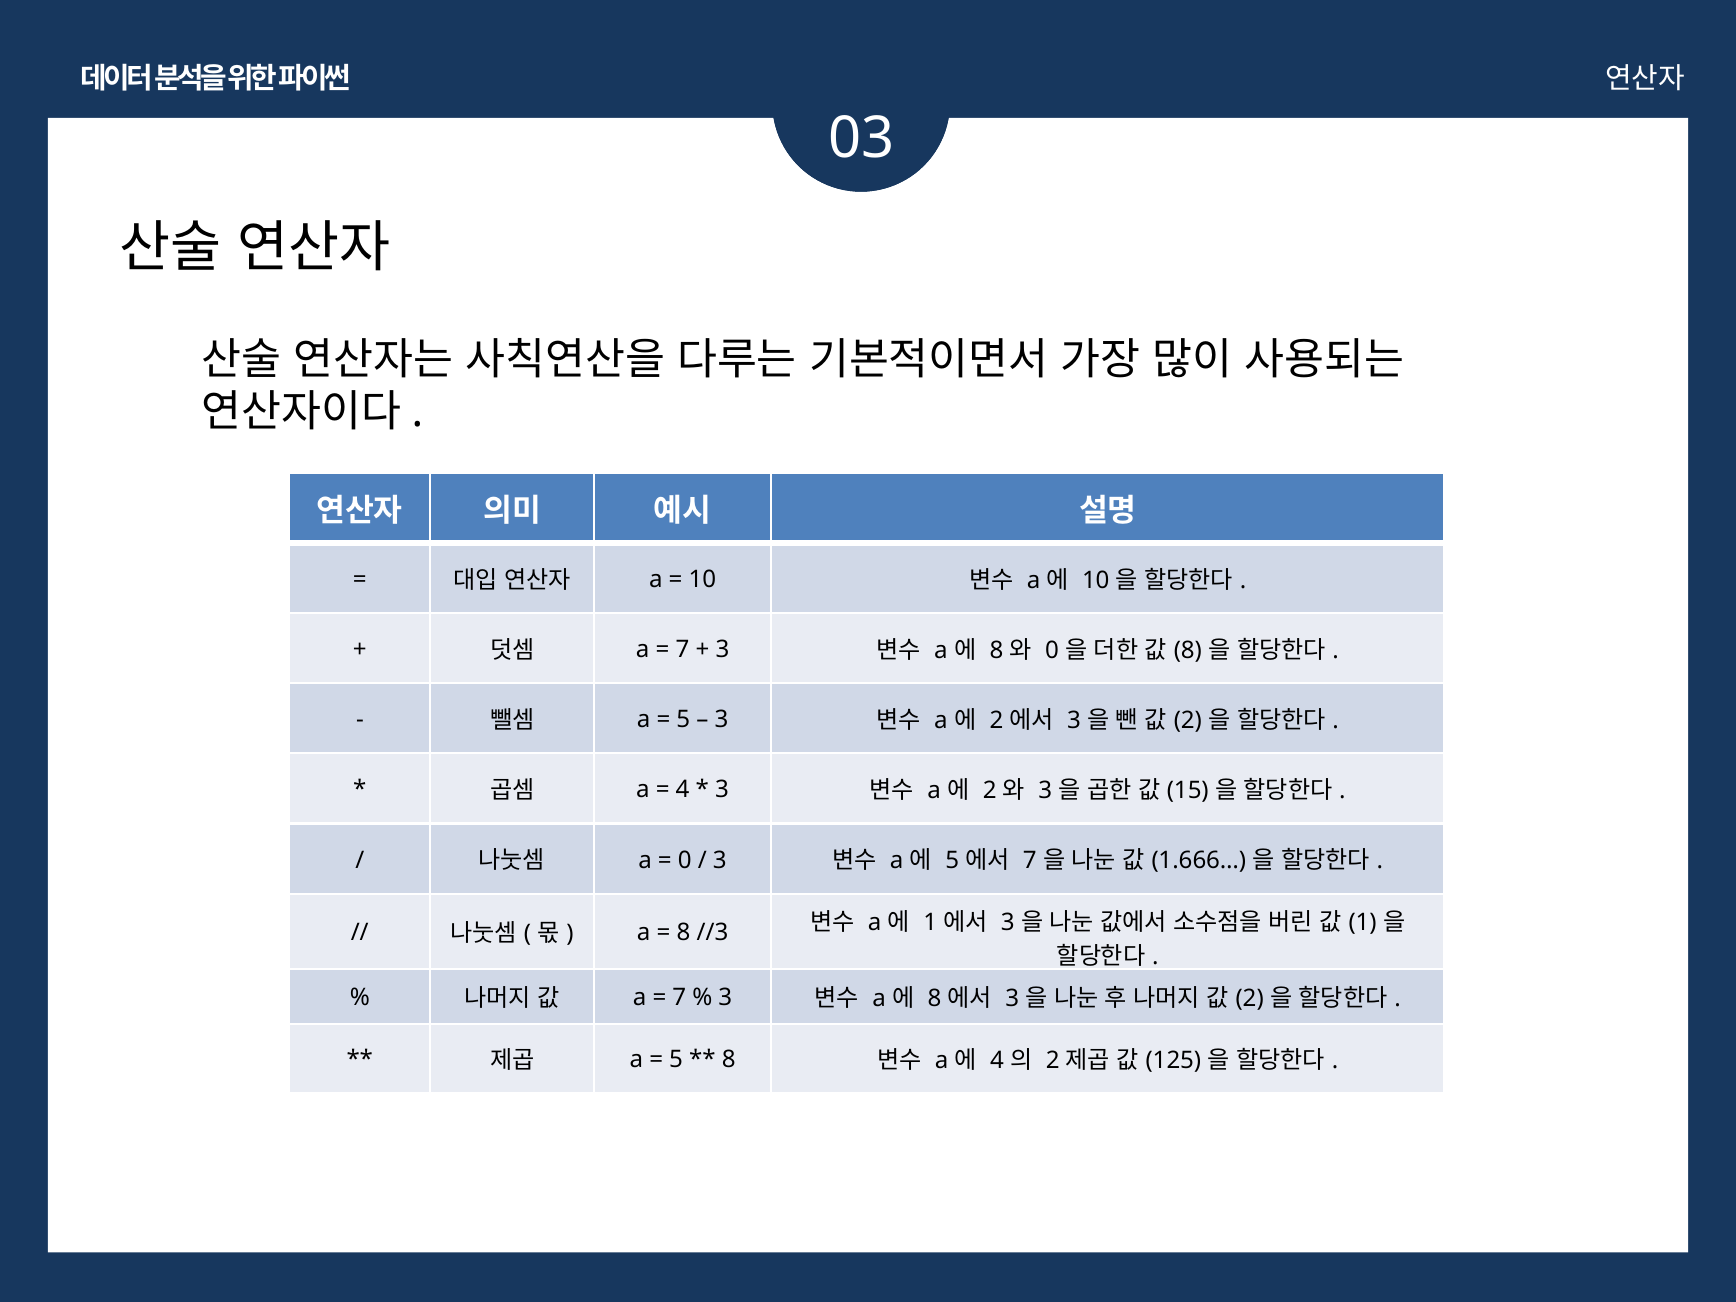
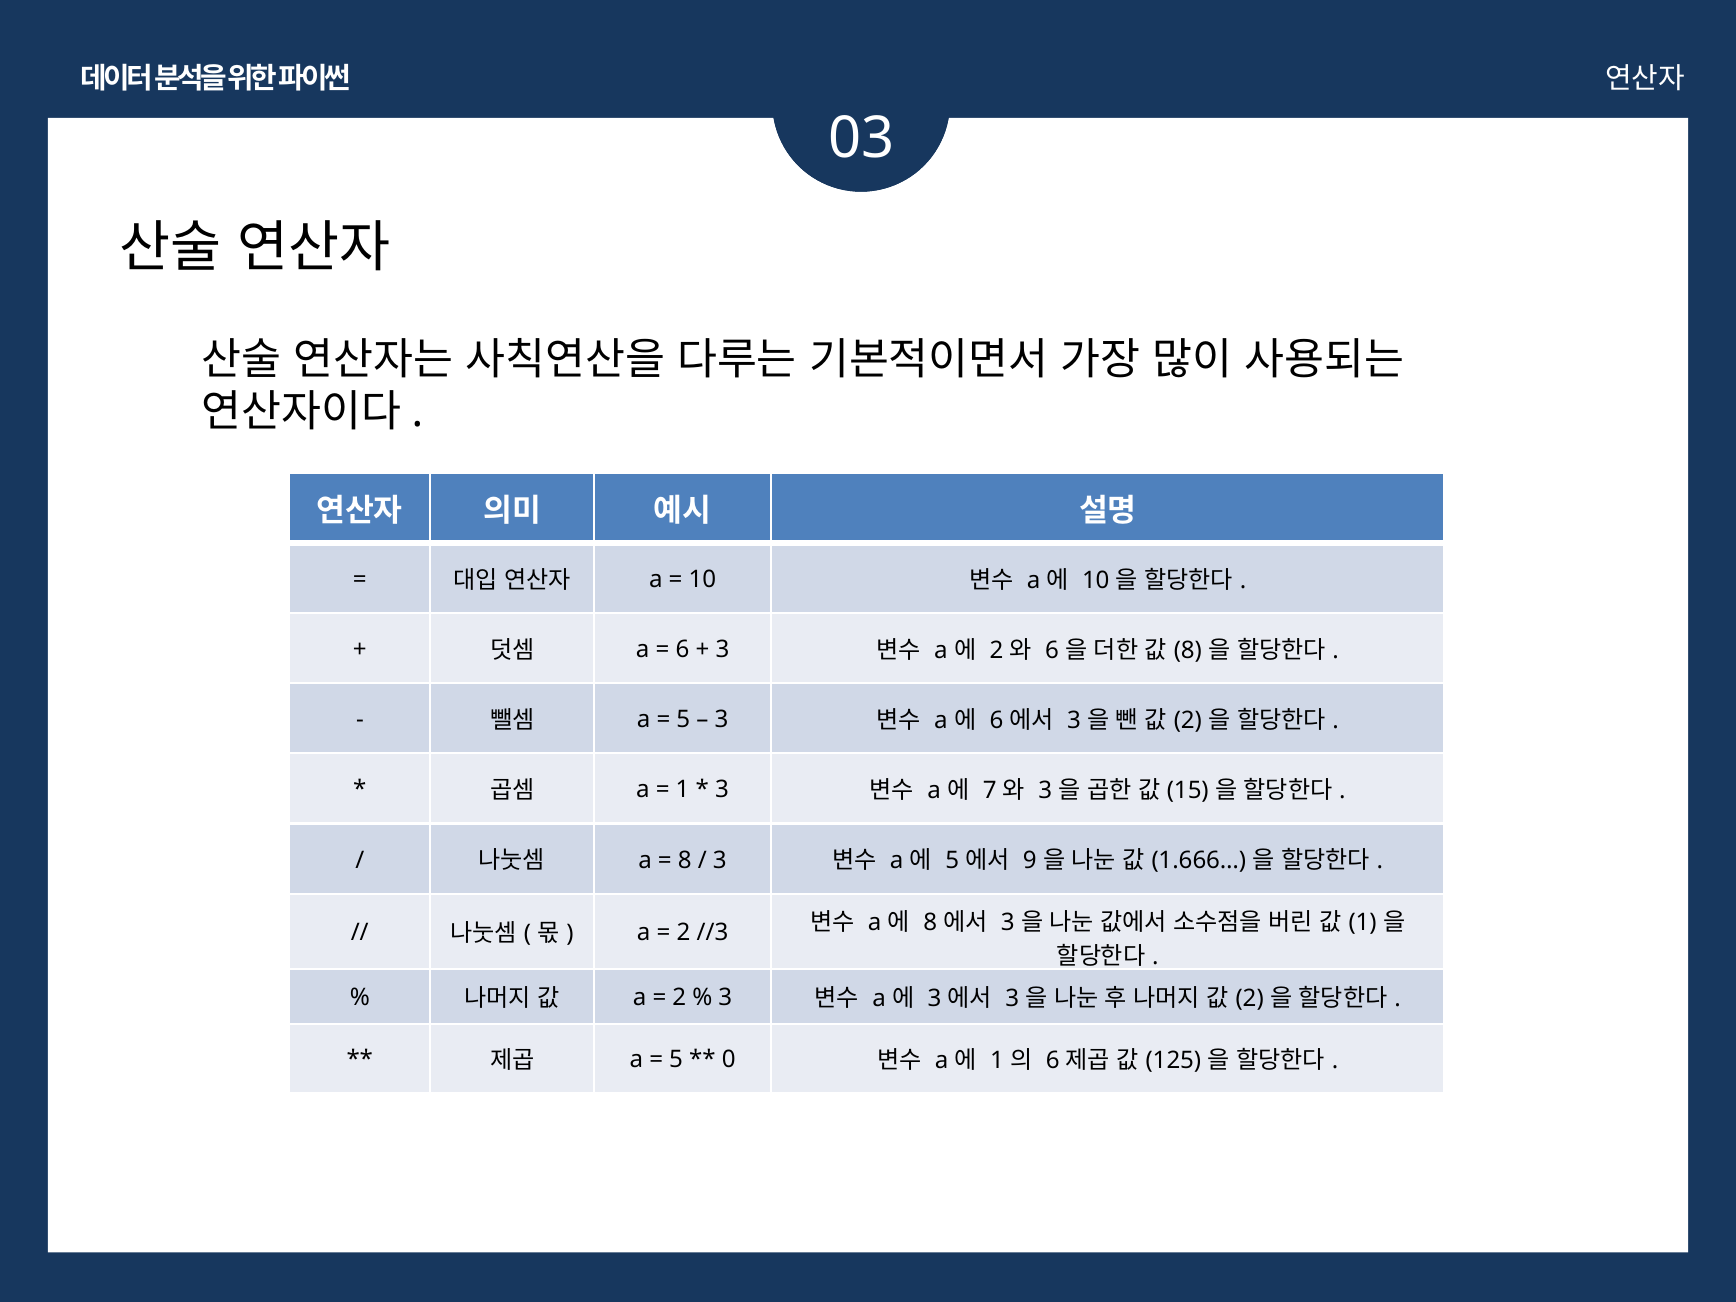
7 at (683, 649): 7 -> 6
8 at (996, 650): 8 -> 2
0 at (1052, 650): 0 -> 6
2 at (996, 721): 2 -> 6
4 at (683, 790): 4 -> 1
2 at (990, 791): 2 -> 7
0 at (685, 860): 0 -> 8
7 at (1030, 861): 7 -> 9
1 at (930, 922): 1 -> 8
8 at (684, 933): 8 -> 2
7 at (679, 998): 7 -> 2
8 at (935, 999): 8 -> 3
8 at (729, 1060): 8 -> 0
4 at (997, 1061): 4 -> 1
2 at (1053, 1061): 2 -> 6
